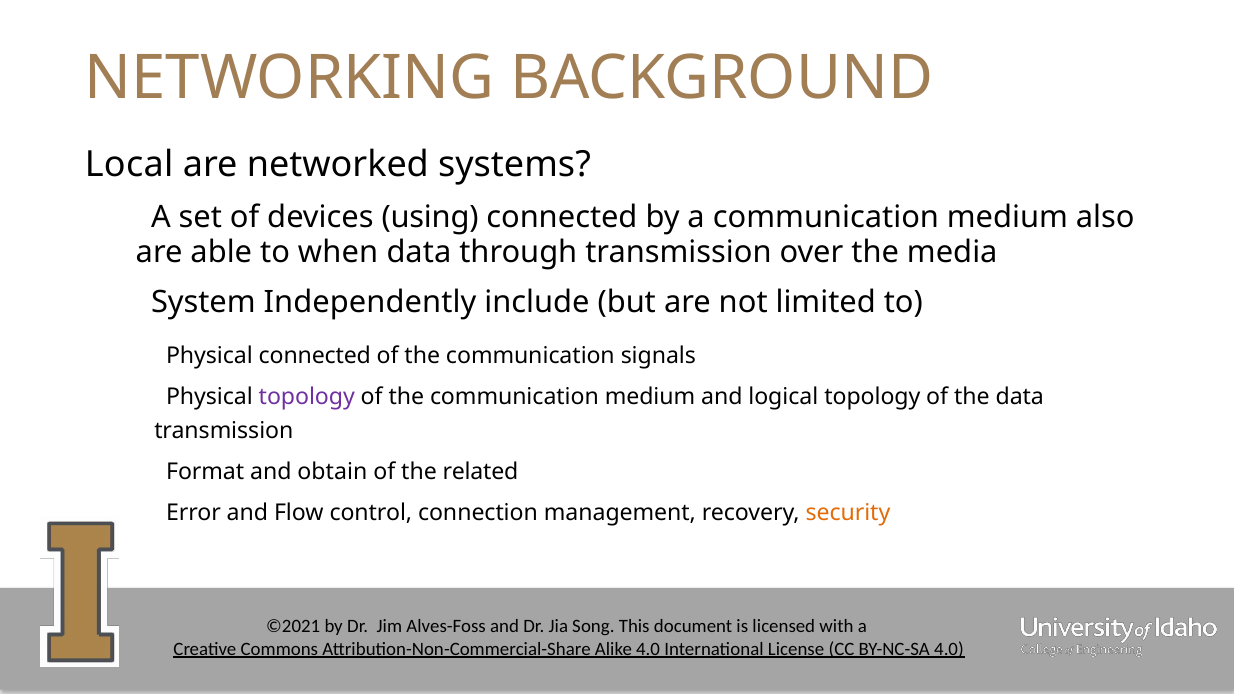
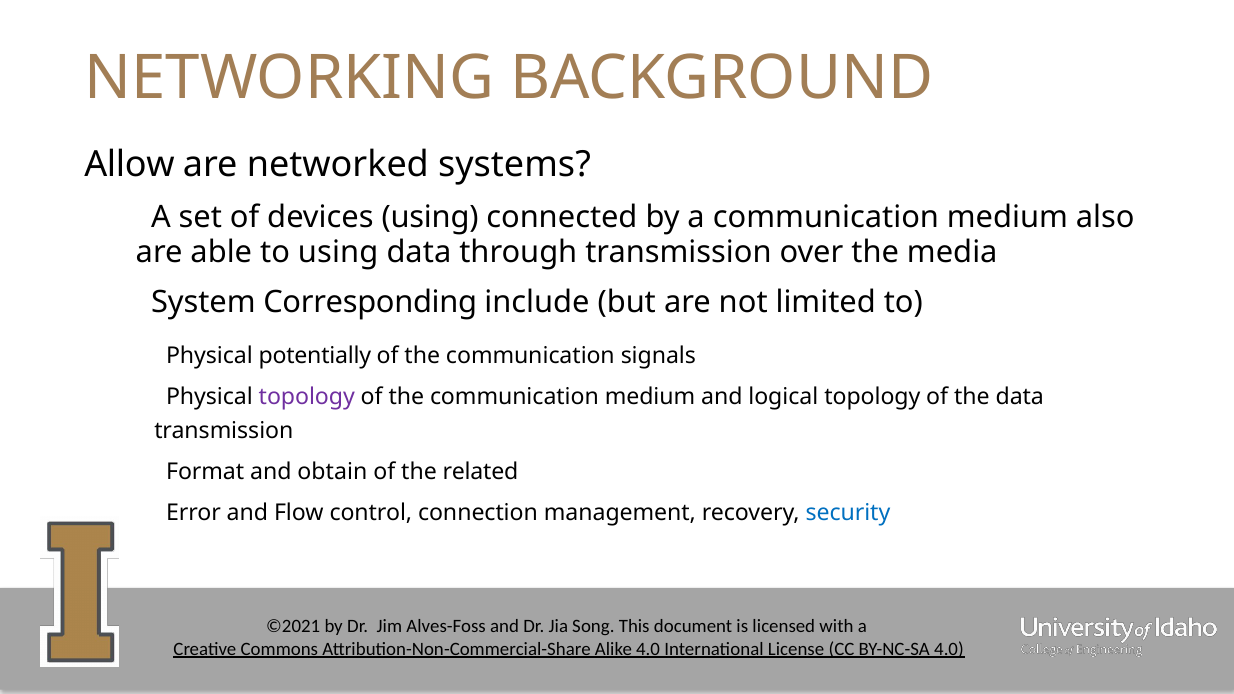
Local: Local -> Allow
to when: when -> using
Independently: Independently -> Corresponding
connected at (315, 356): connected -> potentially
security colour: orange -> blue
